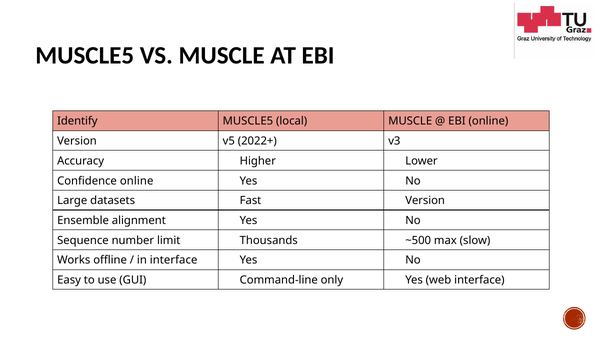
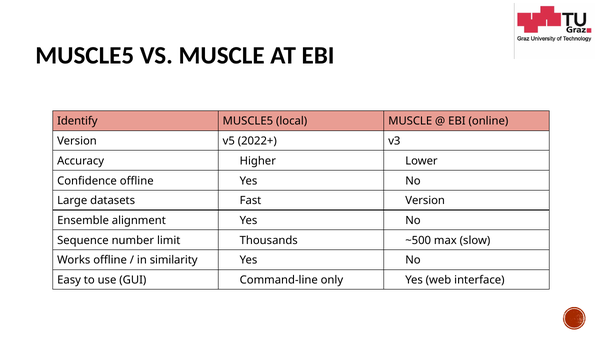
Confidence online: online -> offline
in interface: interface -> similarity
